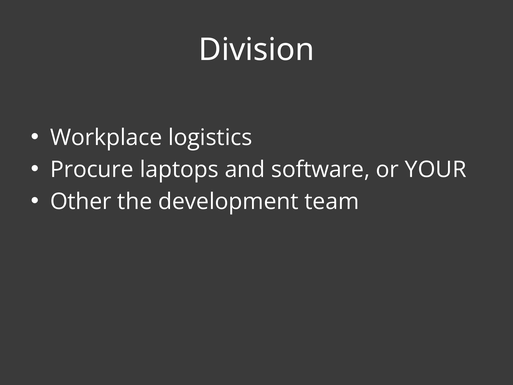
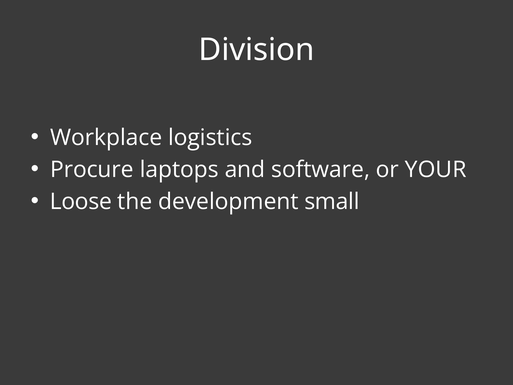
Other: Other -> Loose
team: team -> small
